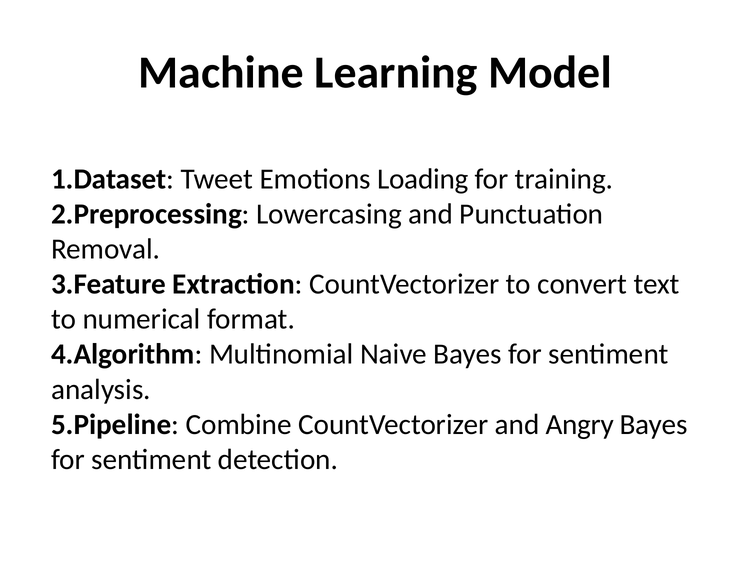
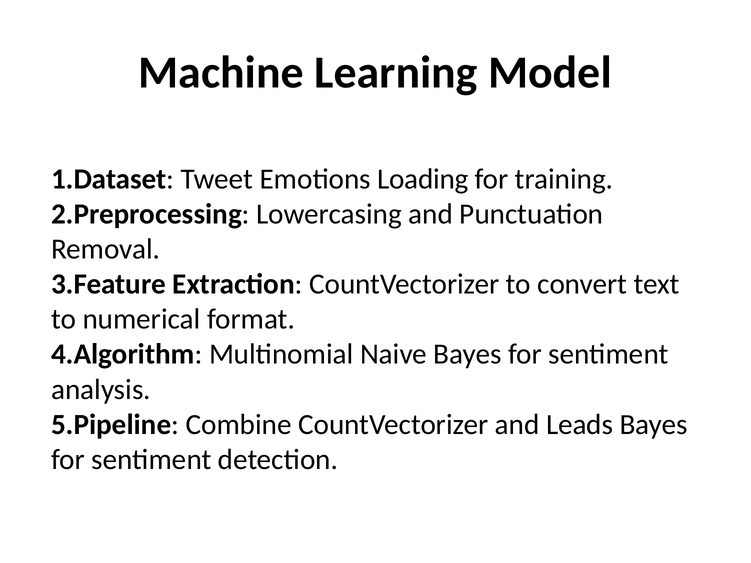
Angry: Angry -> Leads
